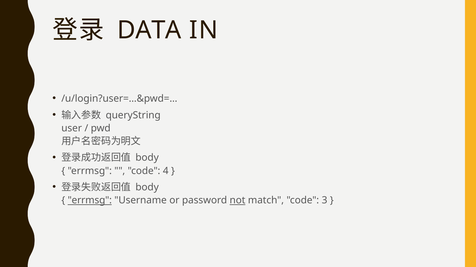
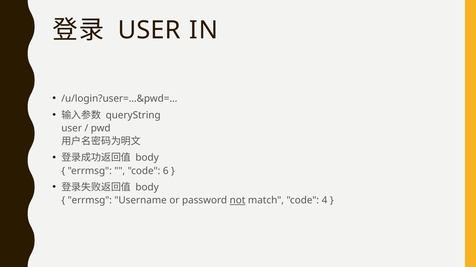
DATA at (149, 30): DATA -> USER
4: 4 -> 6
errmsg at (90, 201) underline: present -> none
3: 3 -> 4
